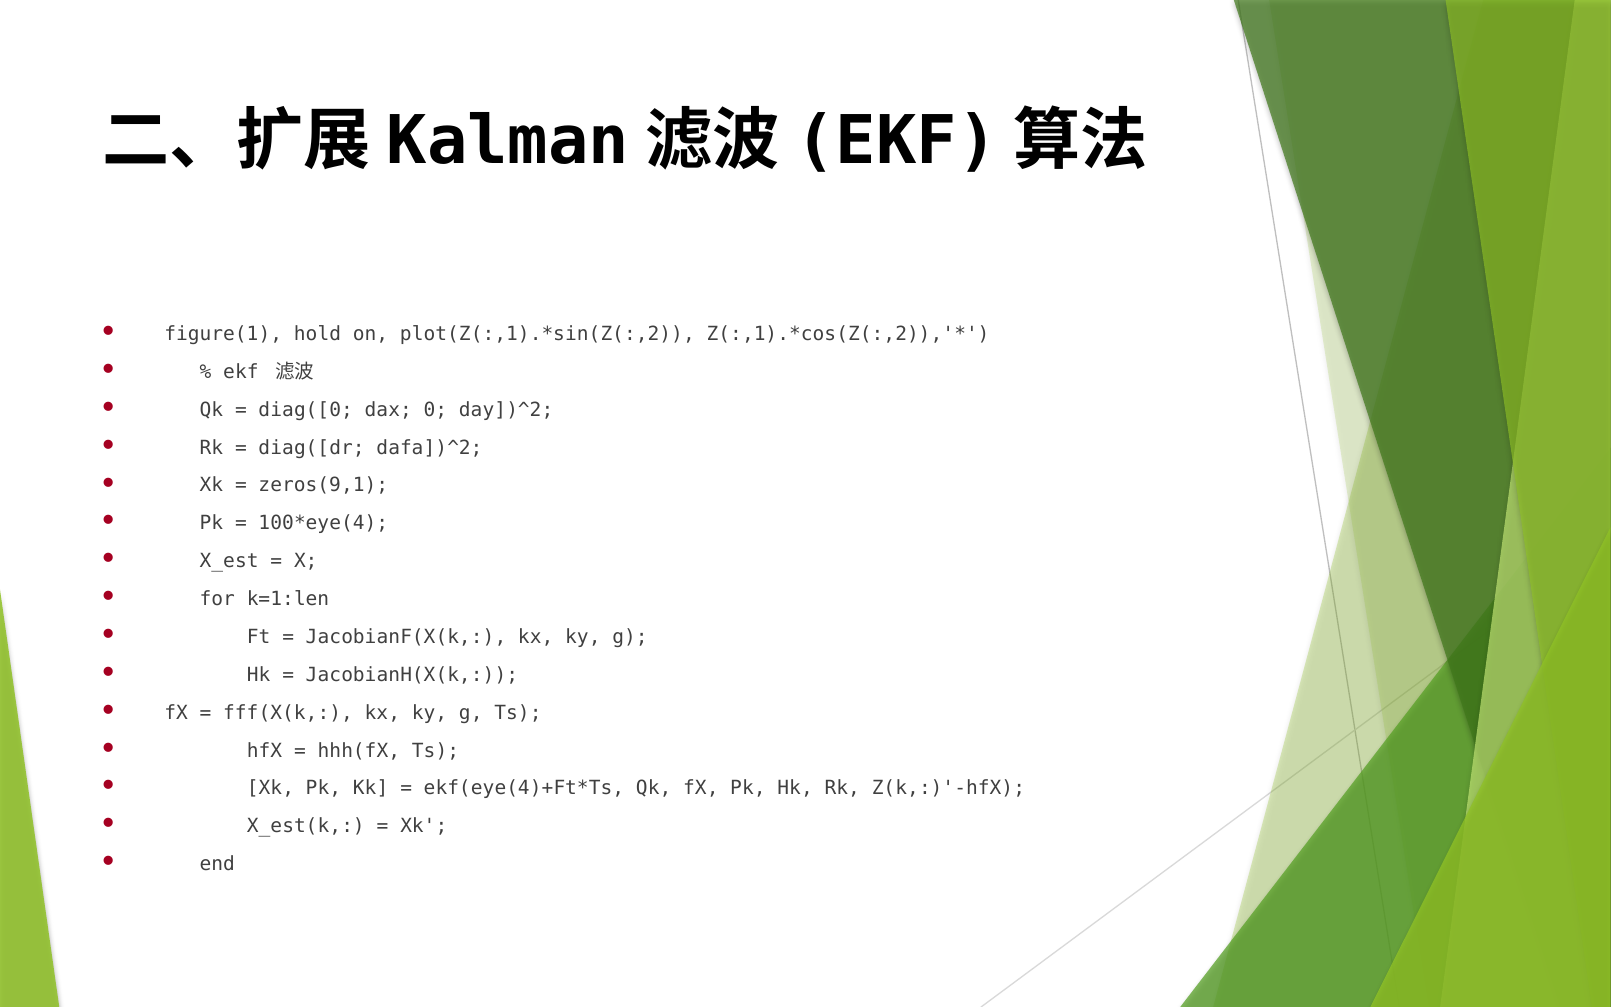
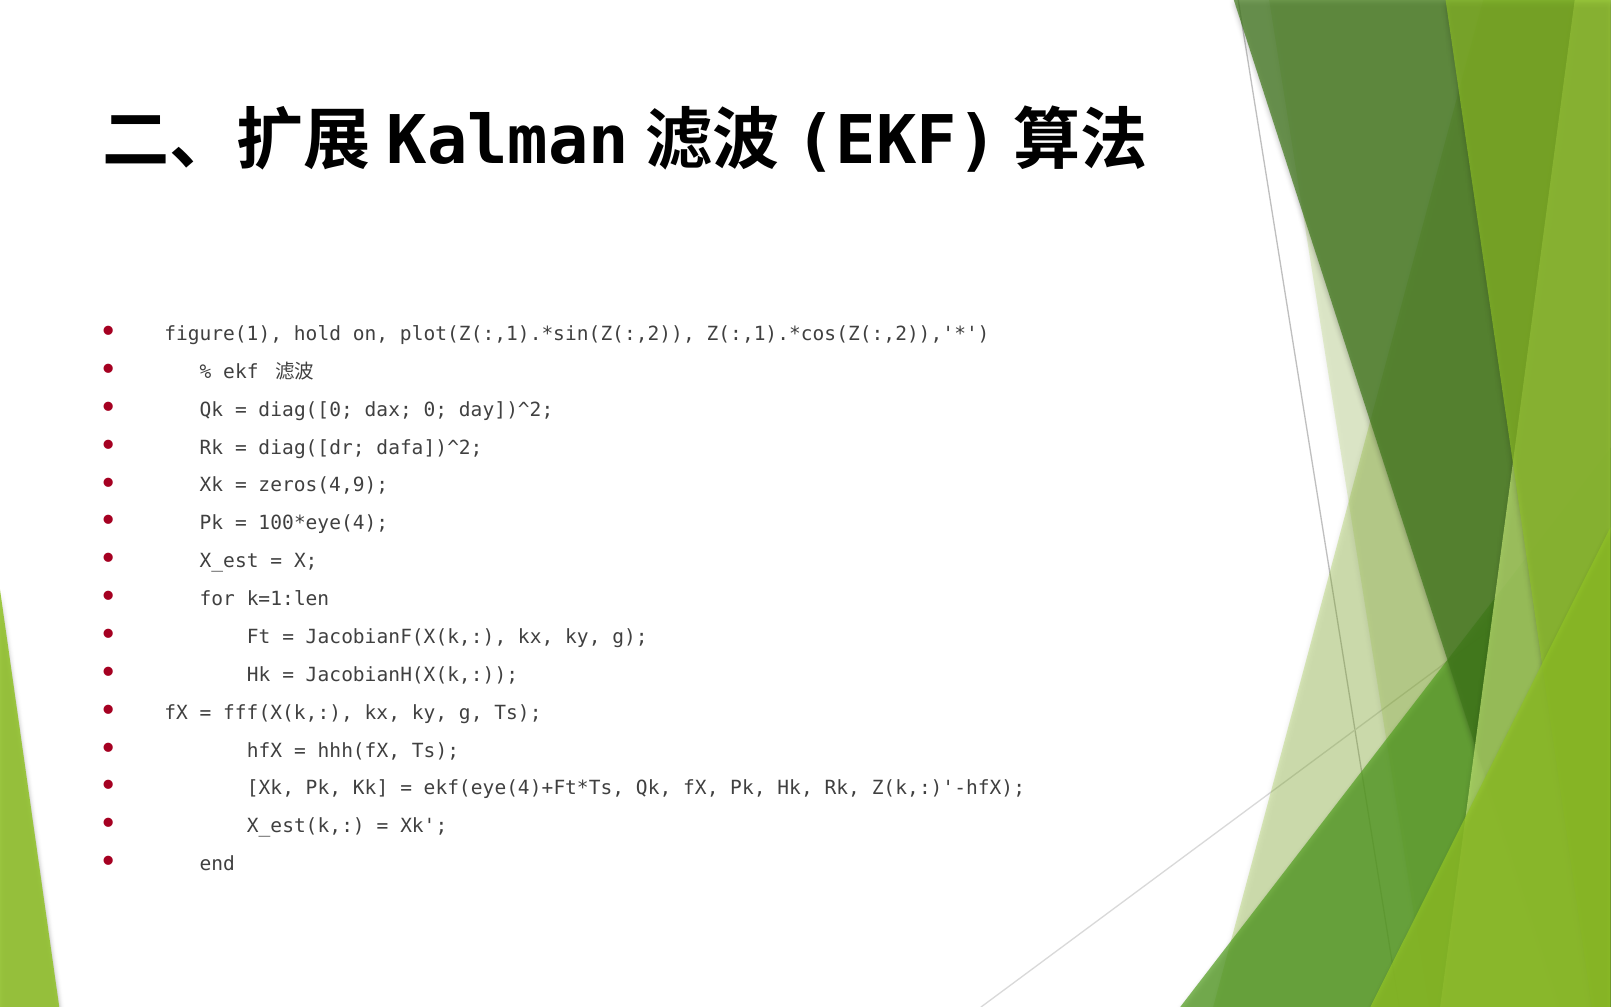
zeros(9,1: zeros(9,1 -> zeros(4,9
